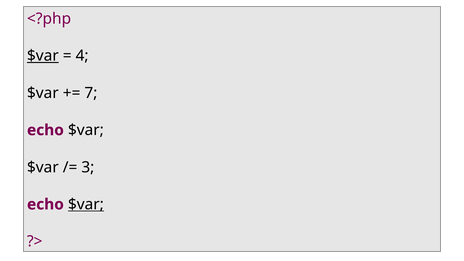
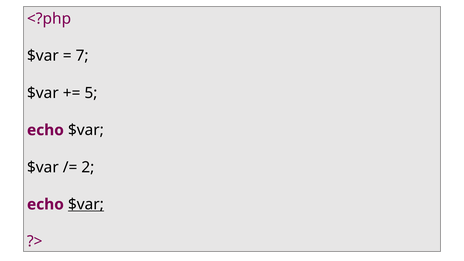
$var at (43, 56) underline: present -> none
4: 4 -> 7
7: 7 -> 5
3: 3 -> 2
